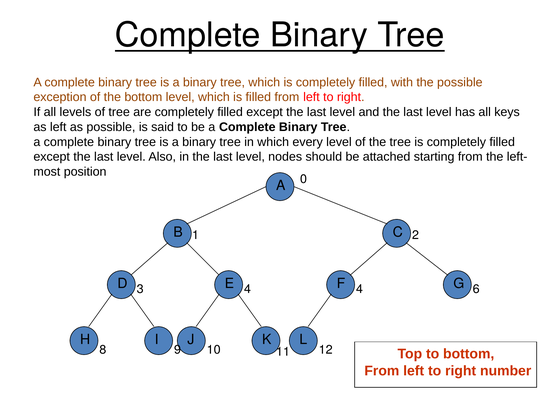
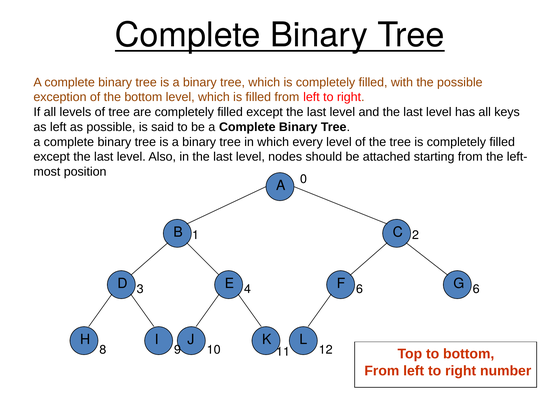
F 4: 4 -> 6
